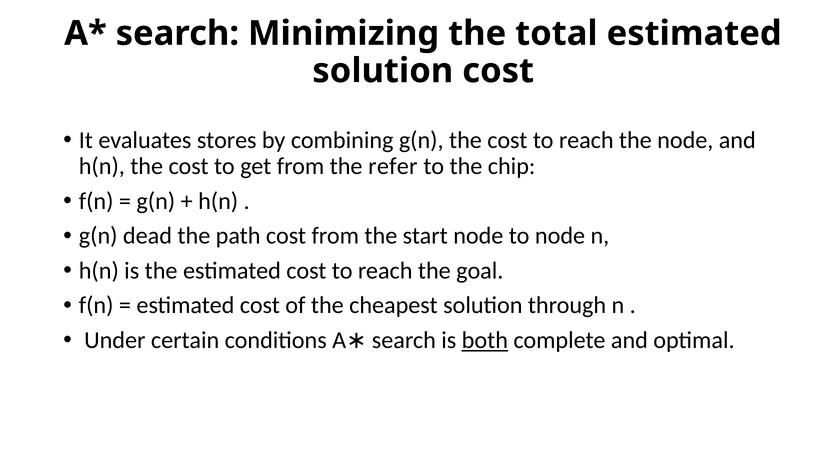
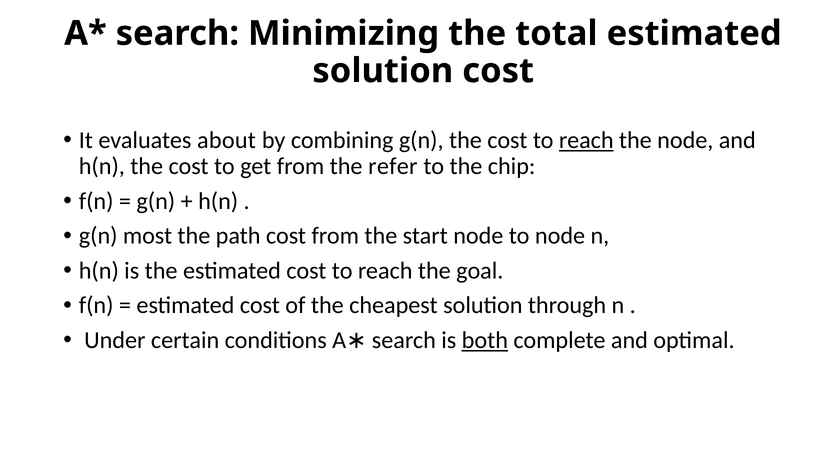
stores: stores -> about
reach at (586, 140) underline: none -> present
dead: dead -> most
